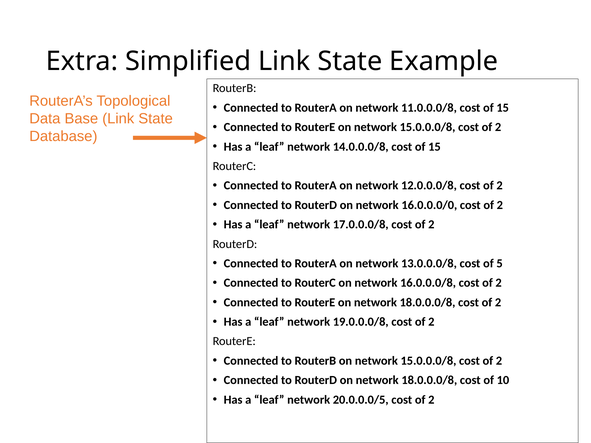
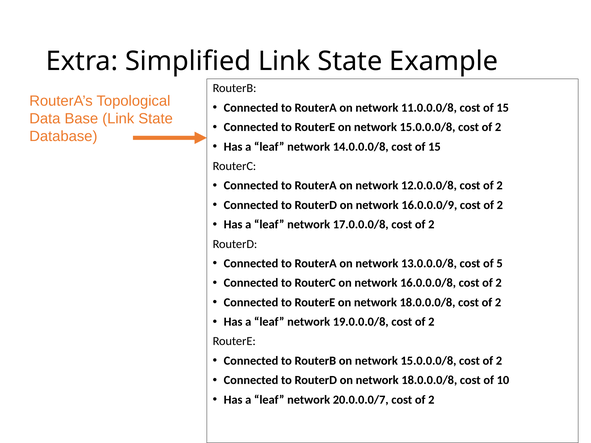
16.0.0.0/0: 16.0.0.0/0 -> 16.0.0.0/9
20.0.0.0/5: 20.0.0.0/5 -> 20.0.0.0/7
